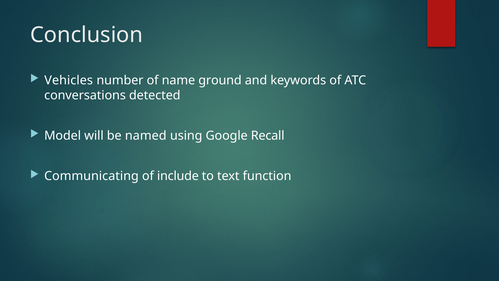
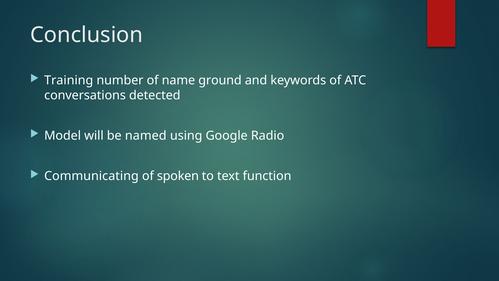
Vehicles: Vehicles -> Training
Recall: Recall -> Radio
include: include -> spoken
